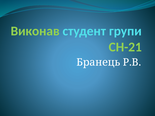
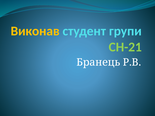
Виконав colour: light green -> yellow
